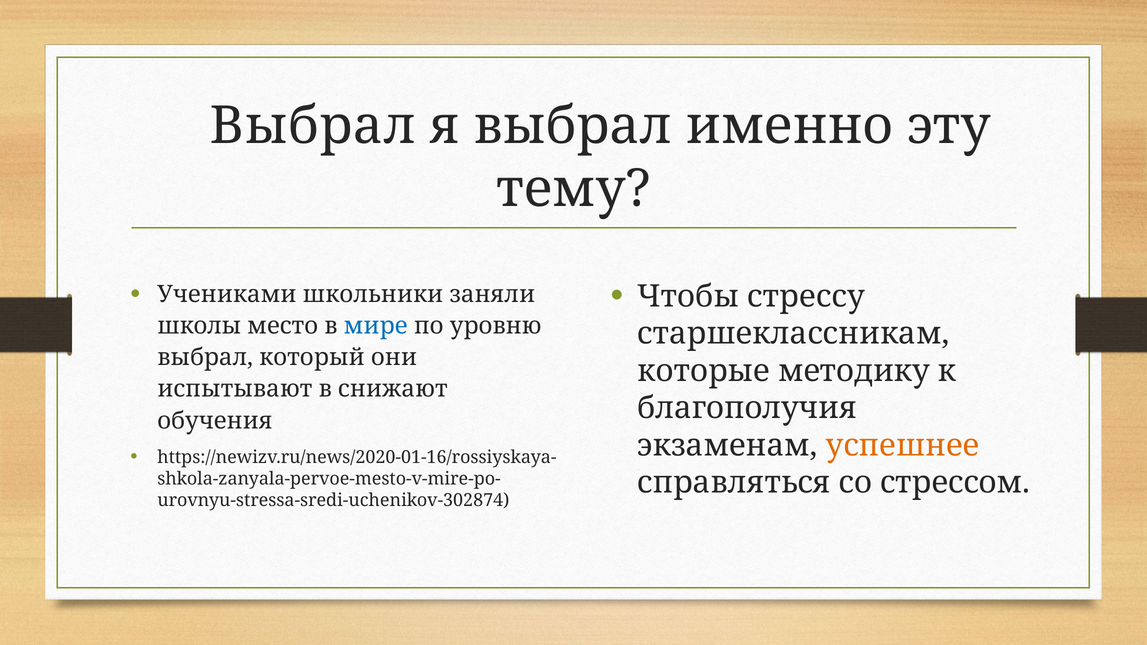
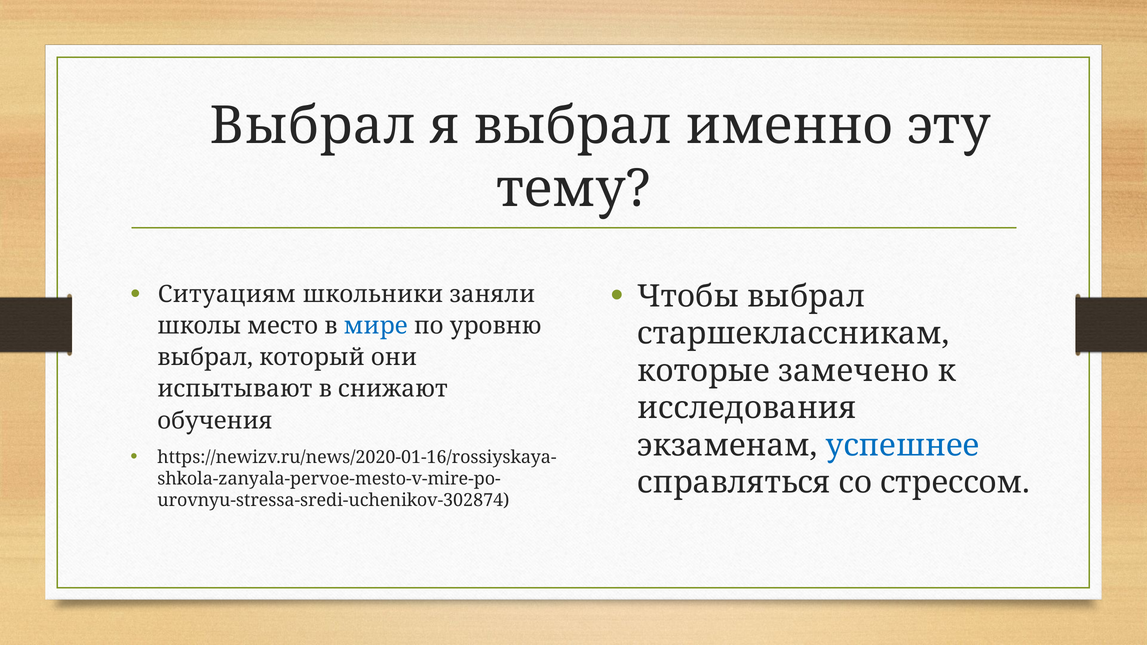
Чтобы стрессу: стрессу -> выбрал
Учениками: Учениками -> Ситуациям
методику: методику -> замечено
благополучия: благополучия -> исследования
успешнее colour: orange -> blue
